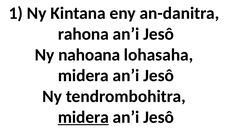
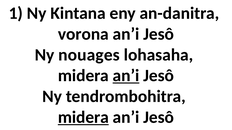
rahona: rahona -> vorona
nahoana: nahoana -> nouages
an’i at (126, 76) underline: none -> present
